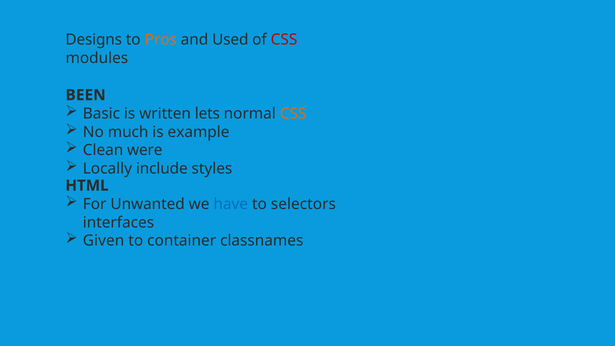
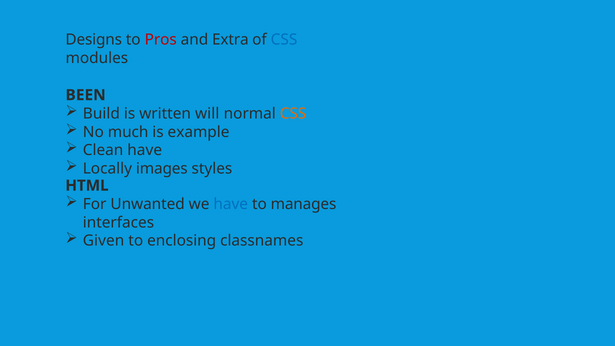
Pros colour: orange -> red
Used: Used -> Extra
CSS at (284, 40) colour: red -> blue
Basic: Basic -> Build
lets: lets -> will
Clean were: were -> have
include: include -> images
selectors: selectors -> manages
container: container -> enclosing
